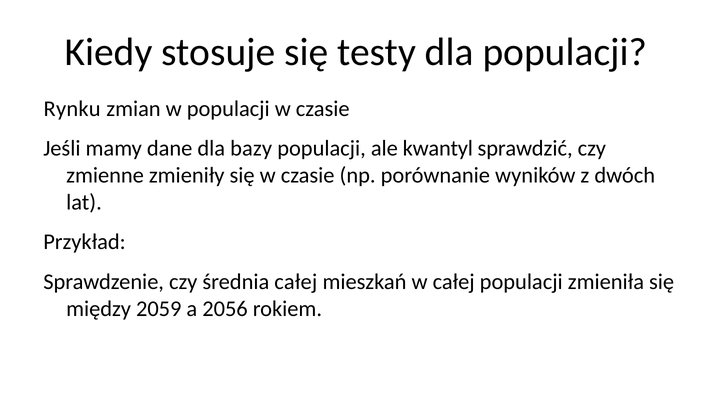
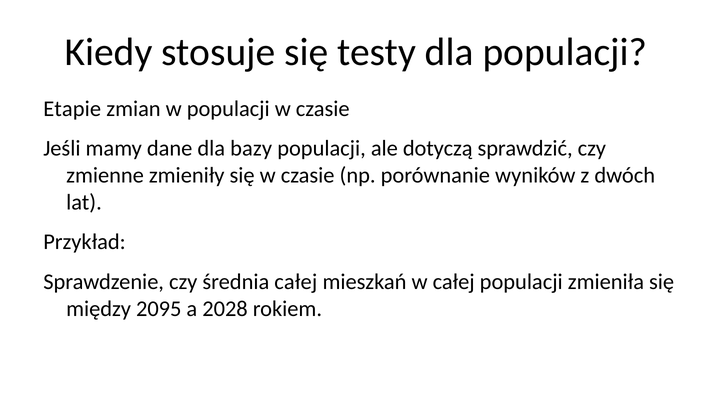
Rynku: Rynku -> Etapie
kwantyl: kwantyl -> dotyczą
2059: 2059 -> 2095
2056: 2056 -> 2028
